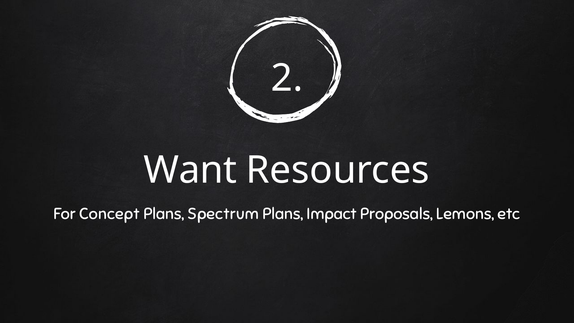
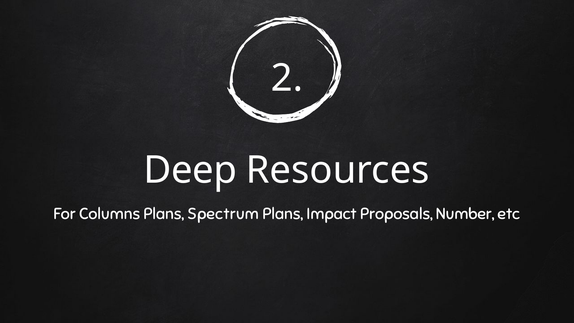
Want: Want -> Deep
Concept: Concept -> Columns
Lemons: Lemons -> Number
